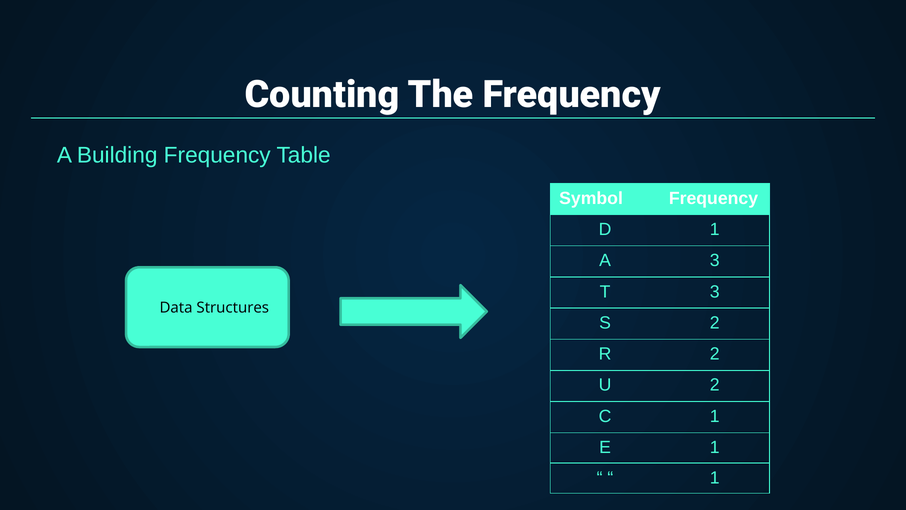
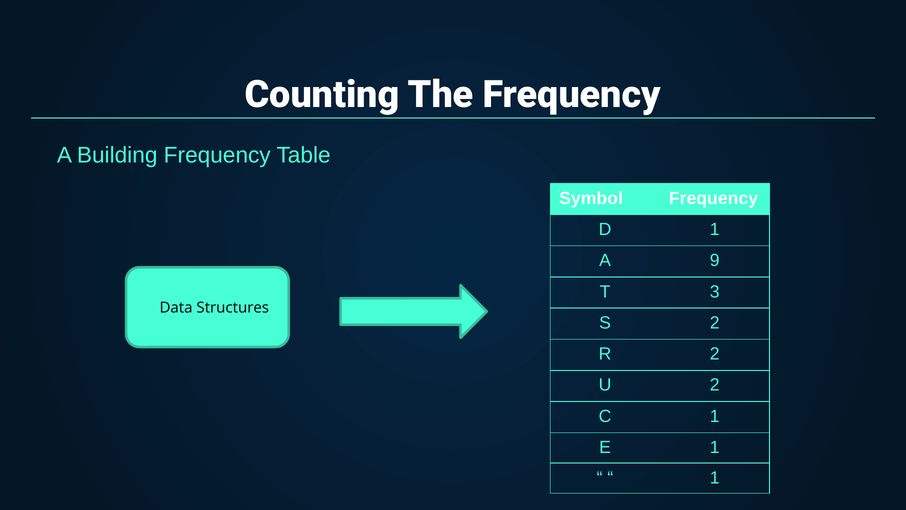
A 3: 3 -> 9
